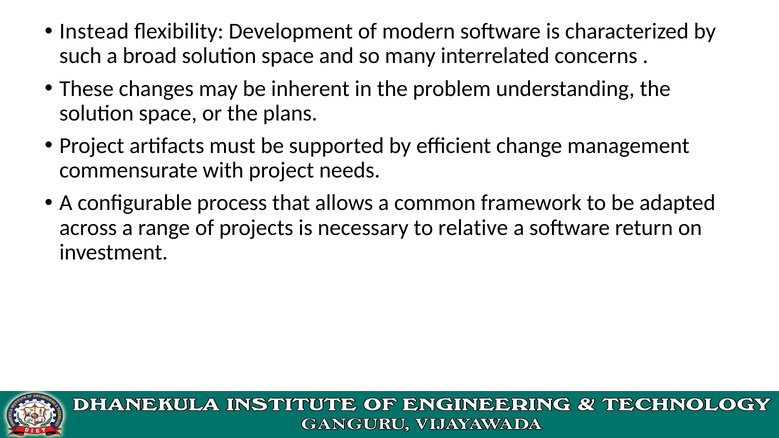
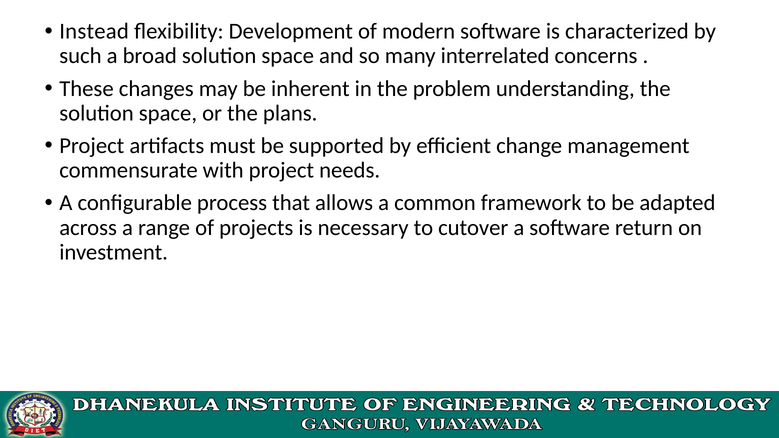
relative: relative -> cutover
